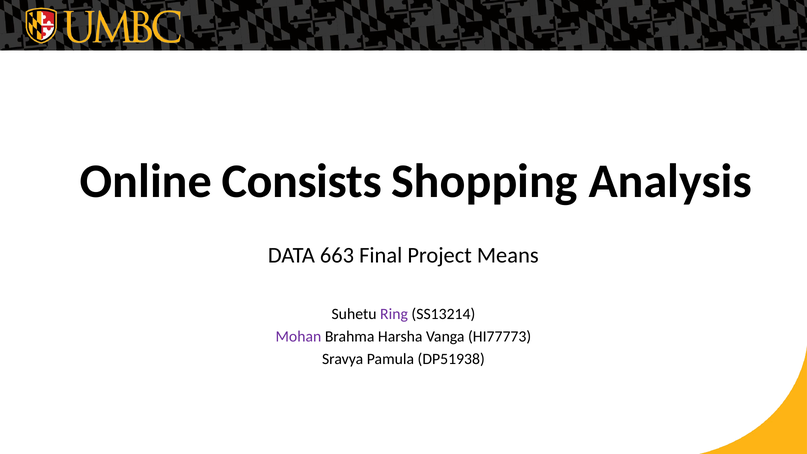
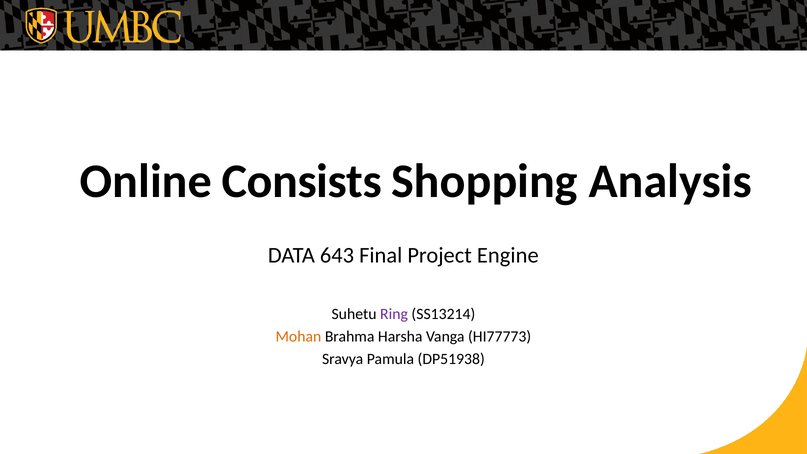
663: 663 -> 643
Means: Means -> Engine
Mohan colour: purple -> orange
